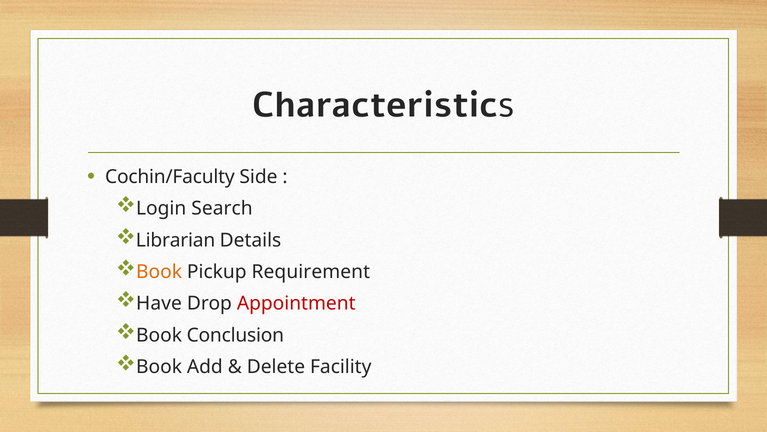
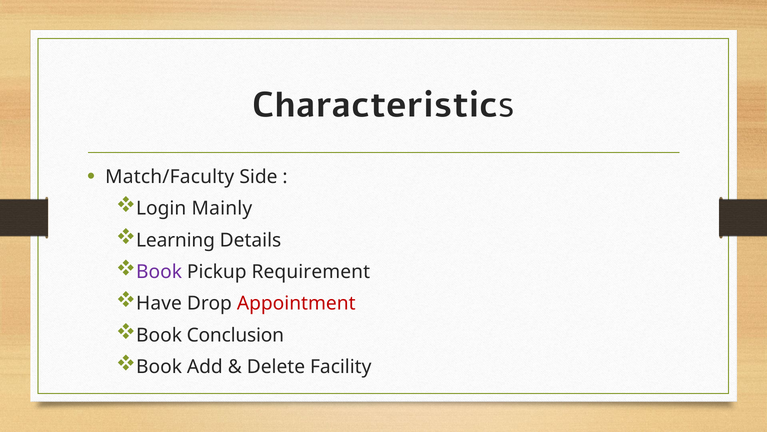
Cochin/Faculty: Cochin/Faculty -> Match/Faculty
Search: Search -> Mainly
Librarian: Librarian -> Learning
Book at (159, 272) colour: orange -> purple
